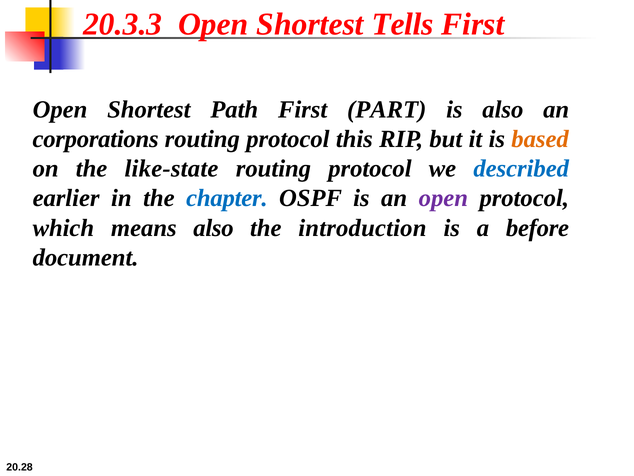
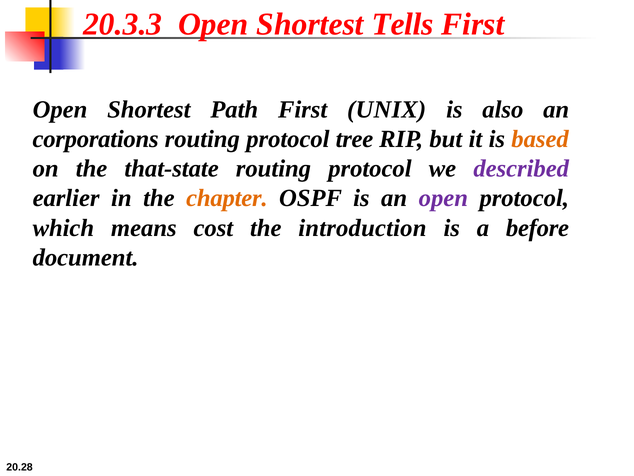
PART: PART -> UNIX
this: this -> tree
like-state: like-state -> that-state
described colour: blue -> purple
chapter colour: blue -> orange
means also: also -> cost
